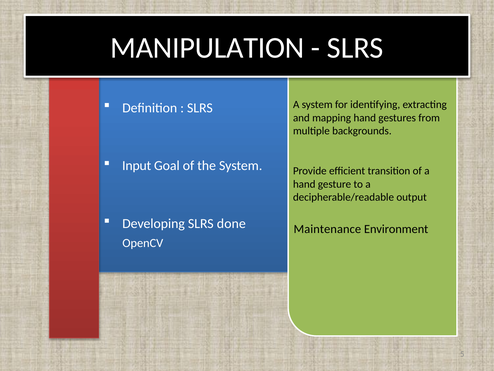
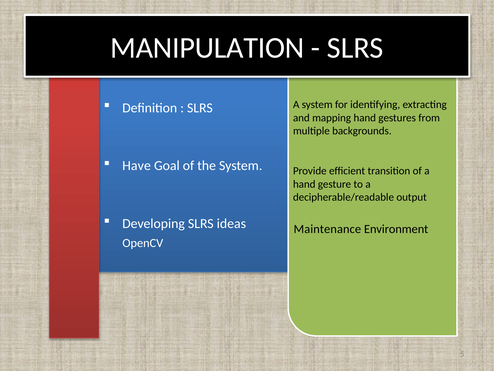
Input: Input -> Have
done: done -> ideas
